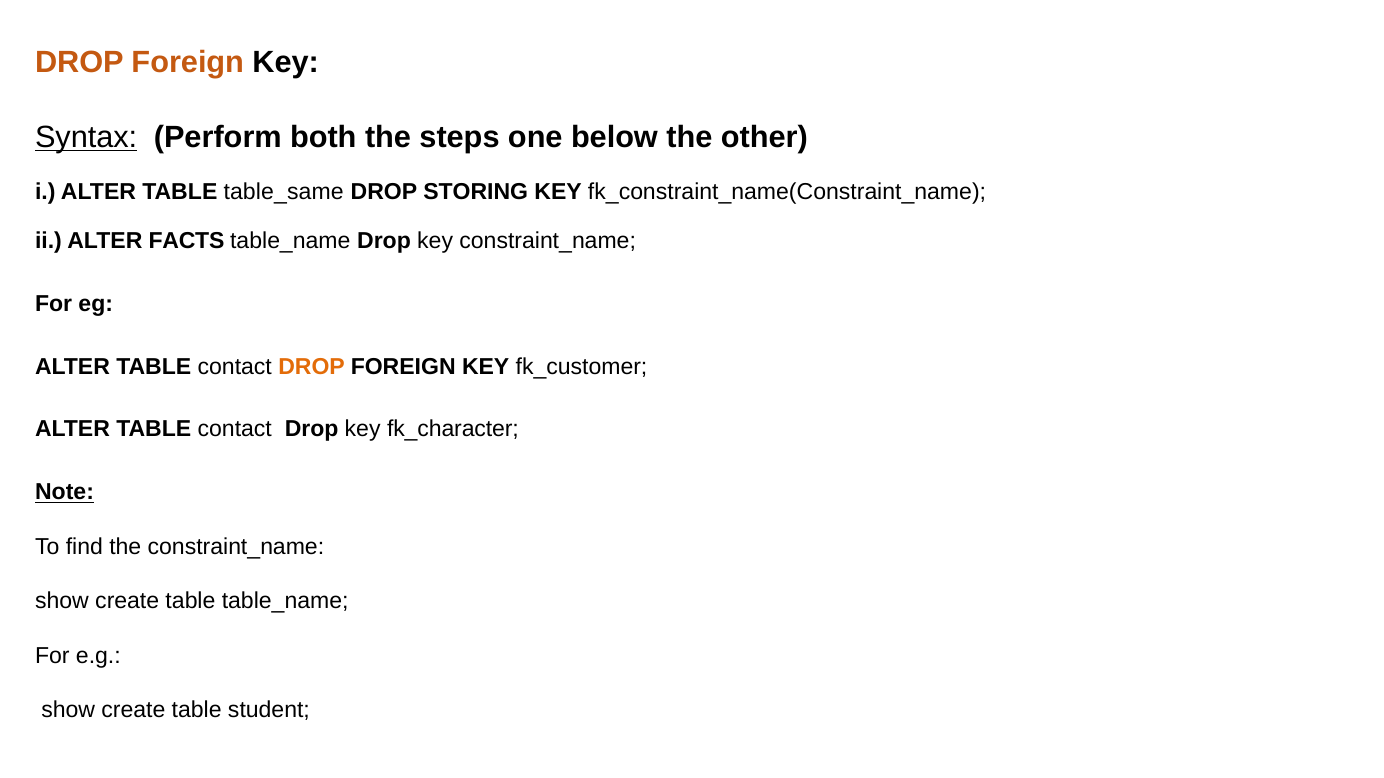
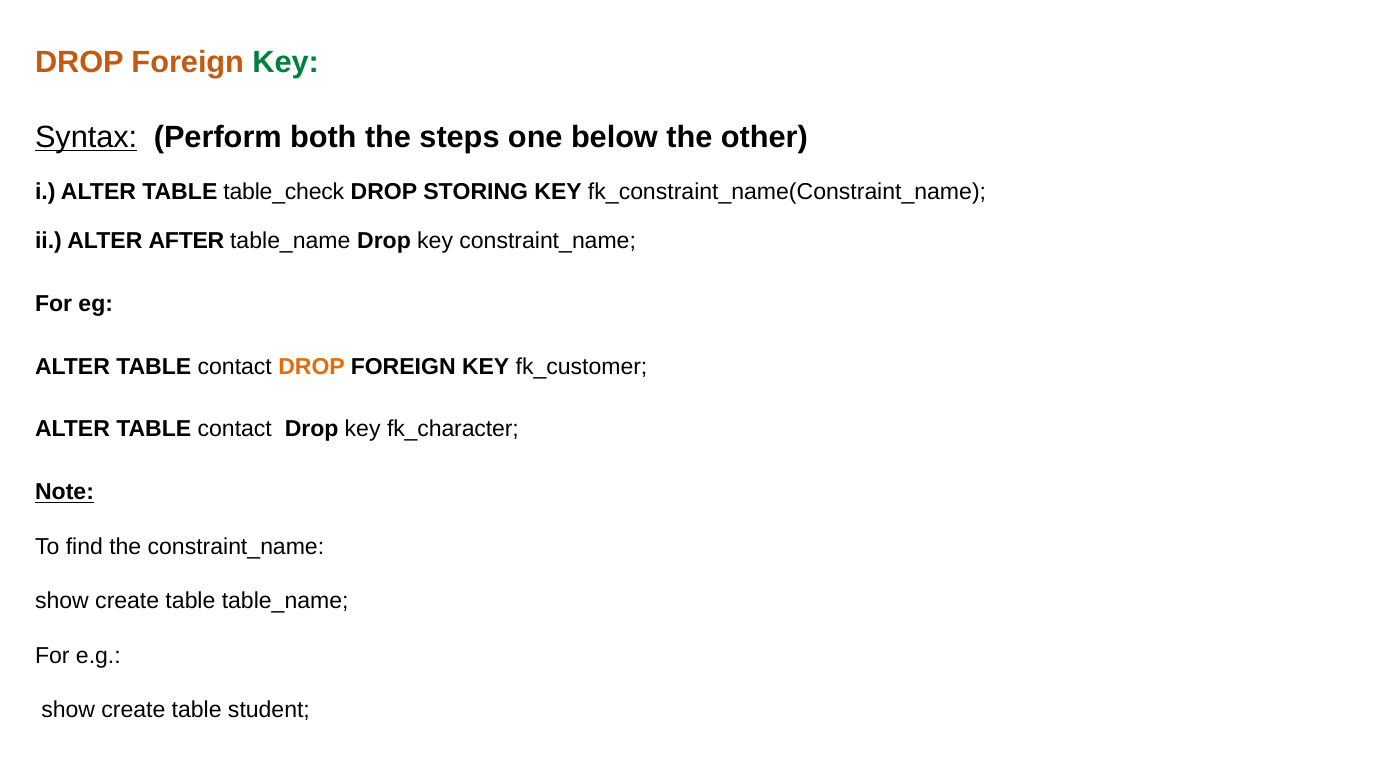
Key at (286, 62) colour: black -> green
table_same: table_same -> table_check
FACTS: FACTS -> AFTER
